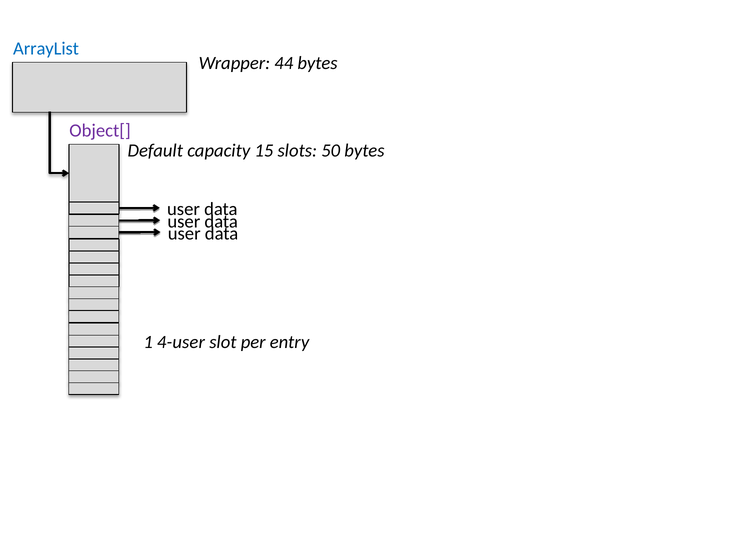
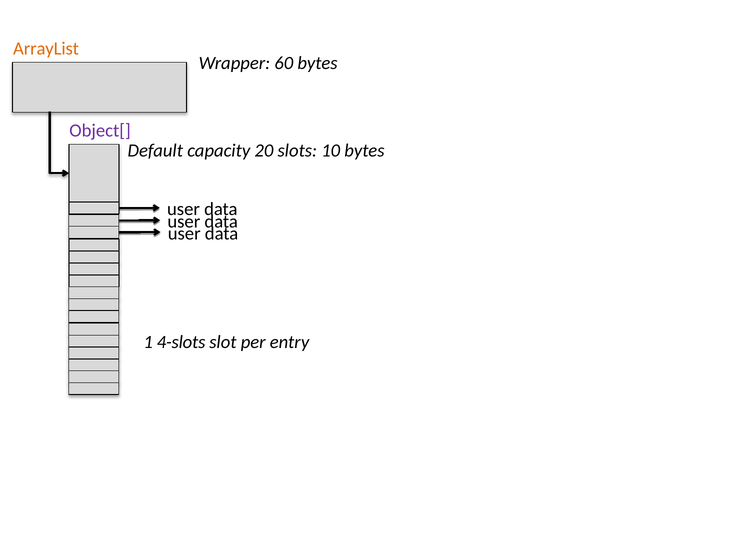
ArrayList colour: blue -> orange
44: 44 -> 60
15: 15 -> 20
50: 50 -> 10
4-user: 4-user -> 4-slots
